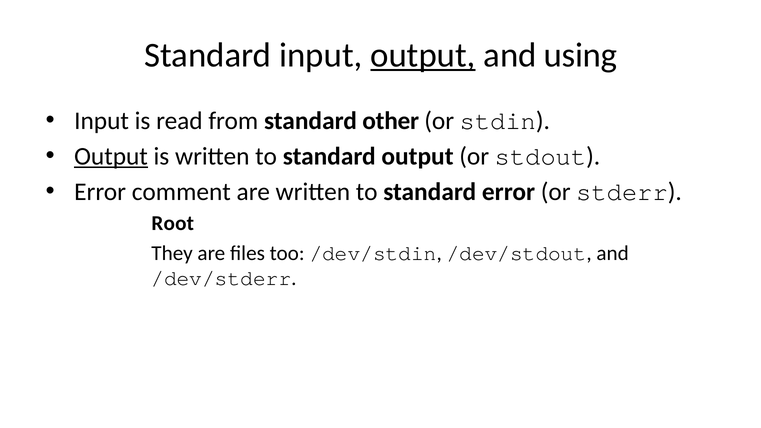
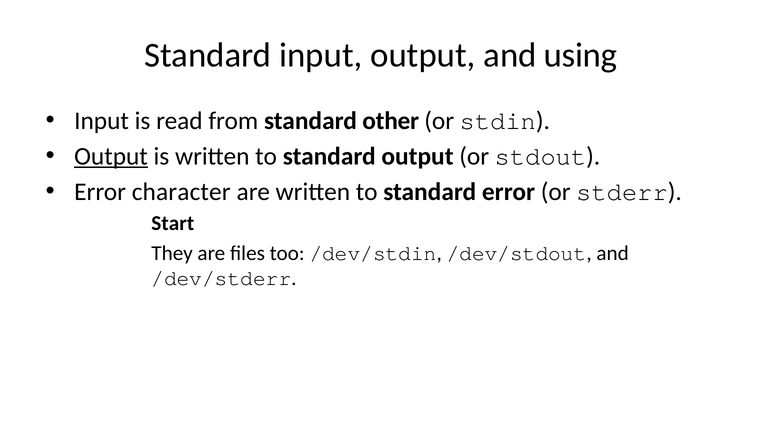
output at (423, 55) underline: present -> none
comment: comment -> character
Root: Root -> Start
